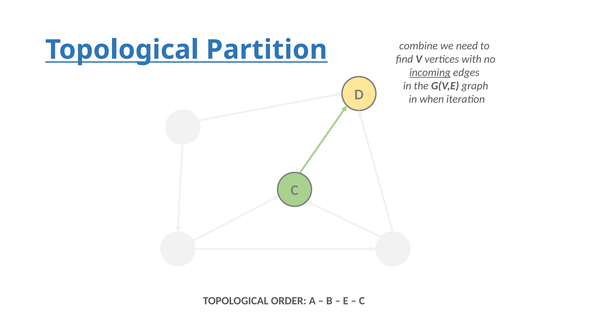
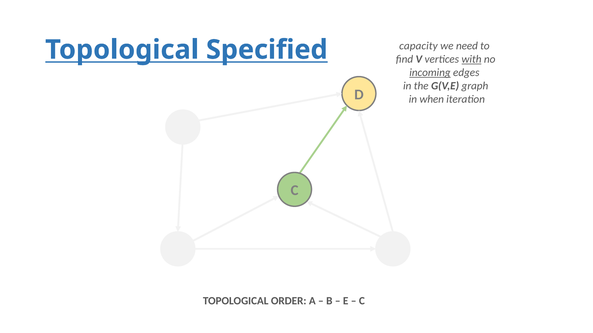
combine: combine -> capacity
Partition: Partition -> Specified
with underline: none -> present
